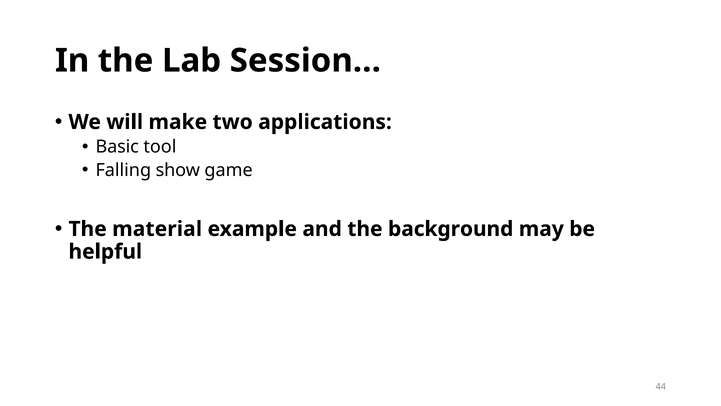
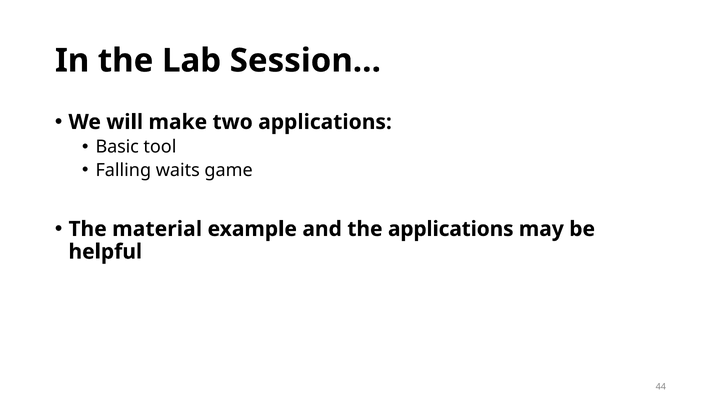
show: show -> waits
the background: background -> applications
